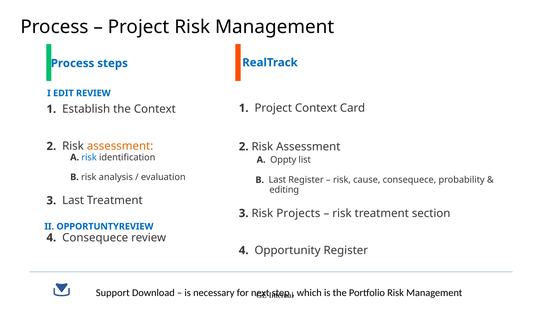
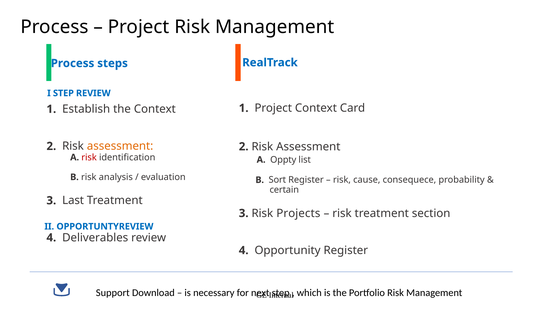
I EDIT: EDIT -> STEP
risk at (89, 158) colour: blue -> red
B Last: Last -> Sort
editing: editing -> certain
4 Consequece: Consequece -> Deliverables
